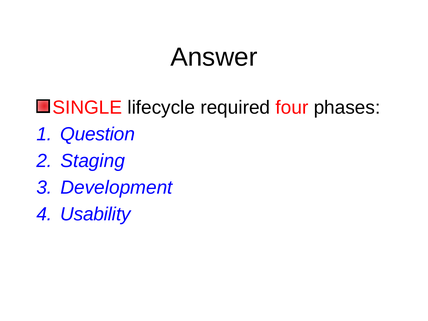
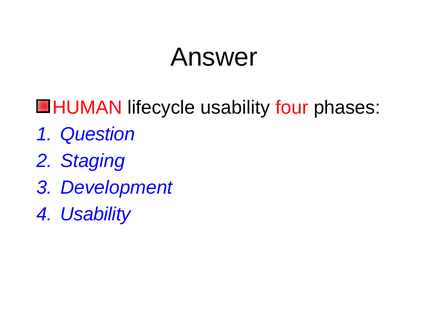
SINGLE: SINGLE -> HUMAN
lifecycle required: required -> usability
